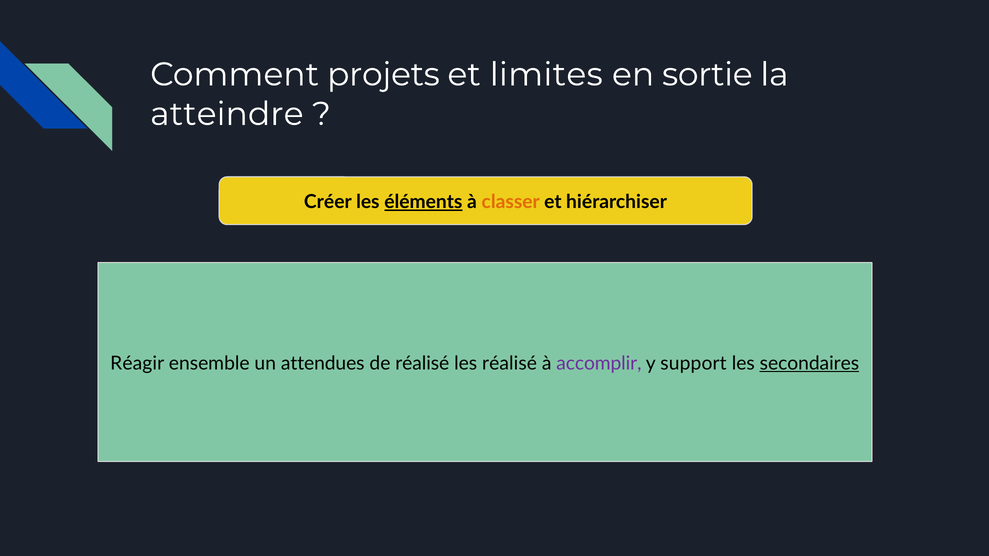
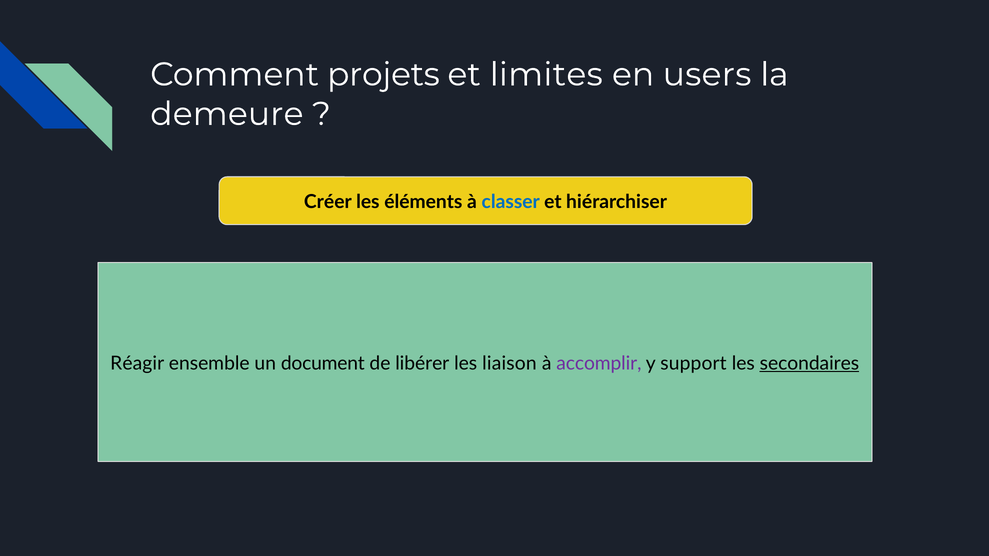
sortie: sortie -> users
atteindre: atteindre -> demeure
éléments underline: present -> none
classer colour: orange -> blue
attendues: attendues -> document
de réalisé: réalisé -> libérer
les réalisé: réalisé -> liaison
